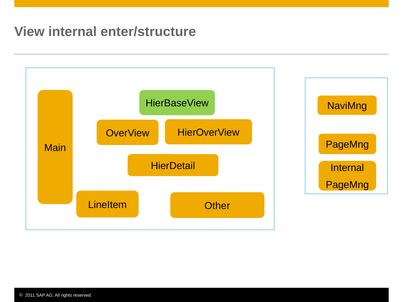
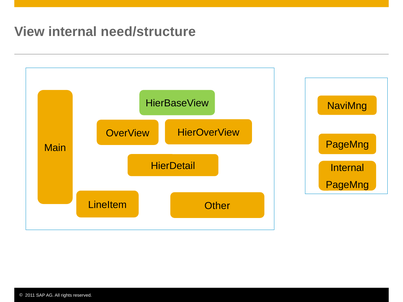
enter/structure: enter/structure -> need/structure
